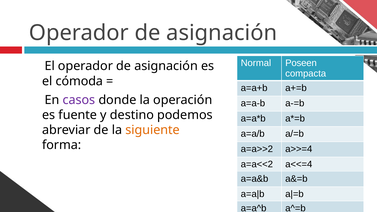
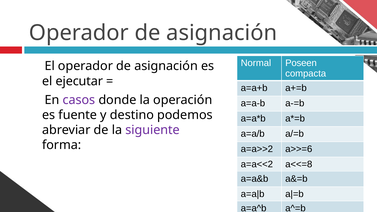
cómoda: cómoda -> ejecutar
siguiente colour: orange -> purple
a>>=4: a>>=4 -> a>>=6
a<<=4: a<<=4 -> a<<=8
